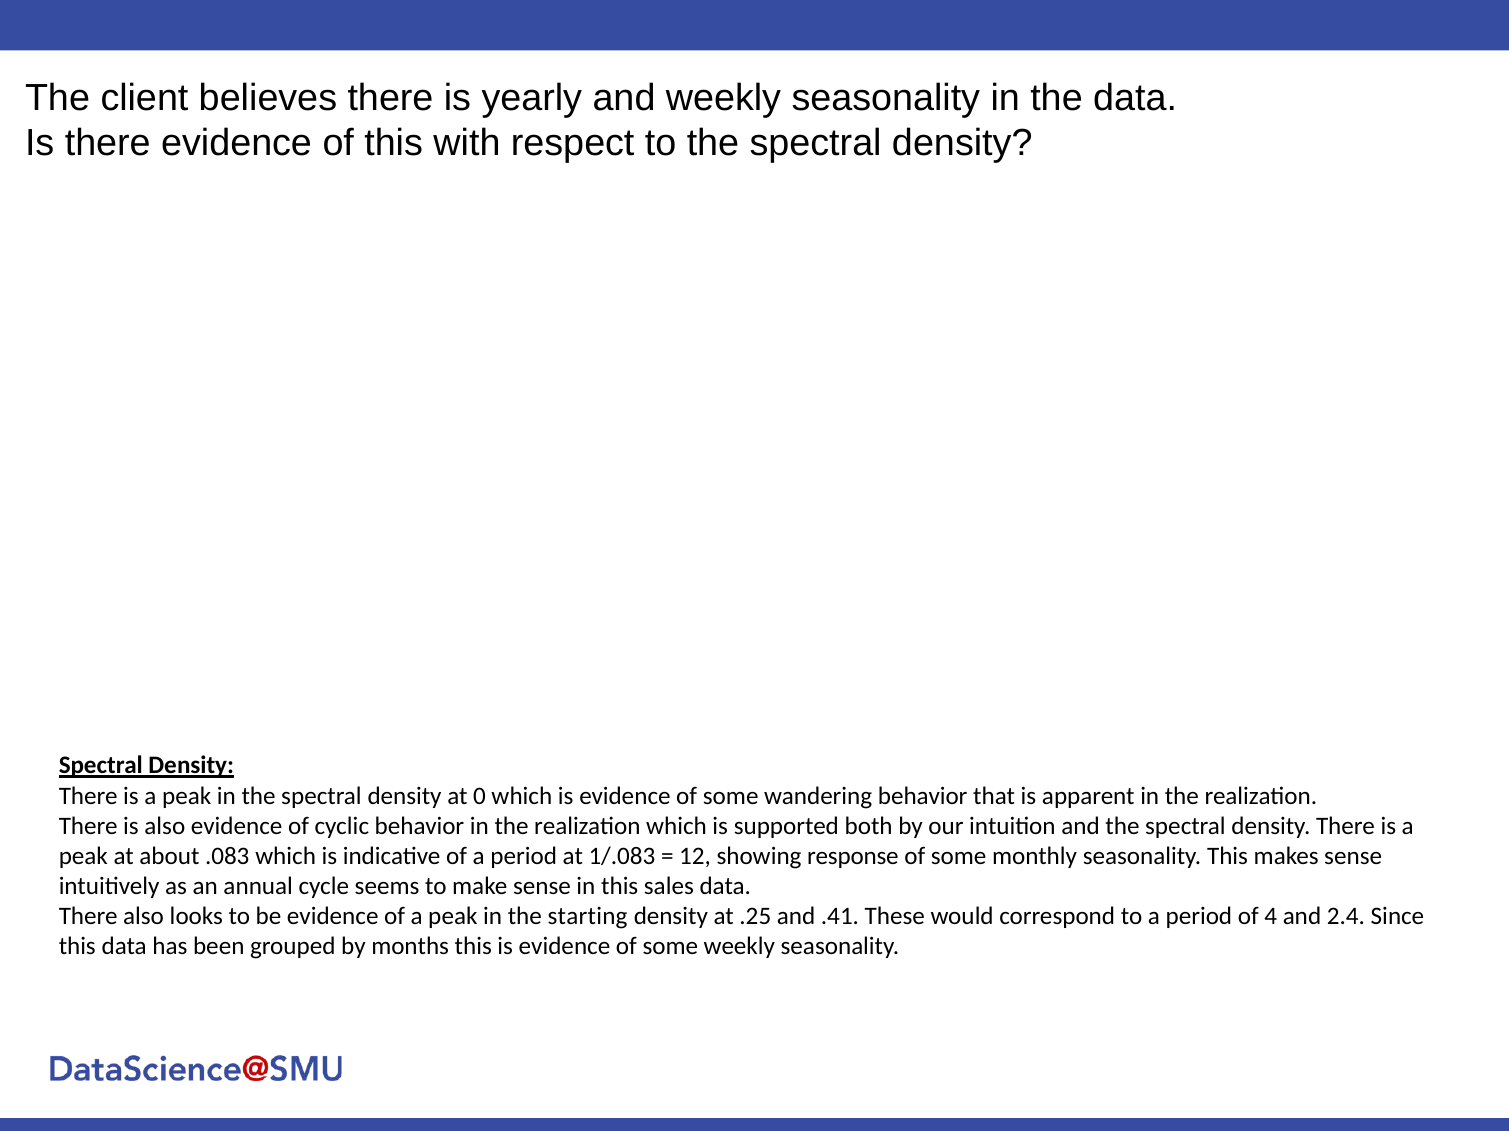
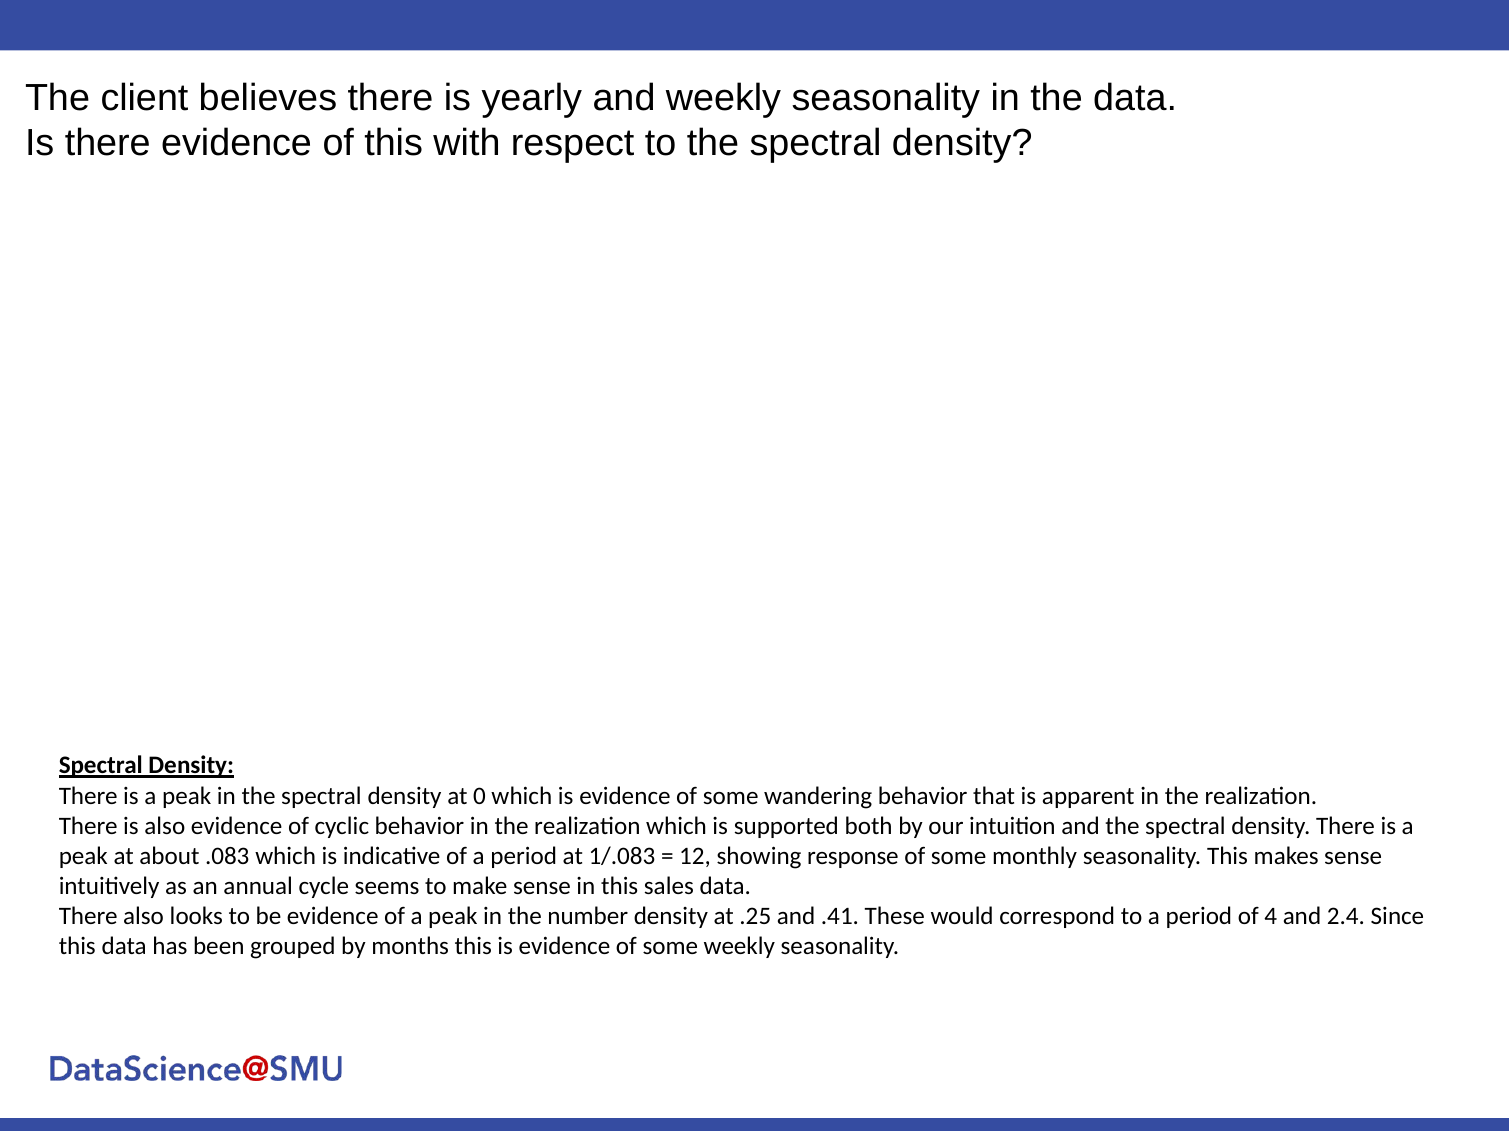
starting: starting -> number
